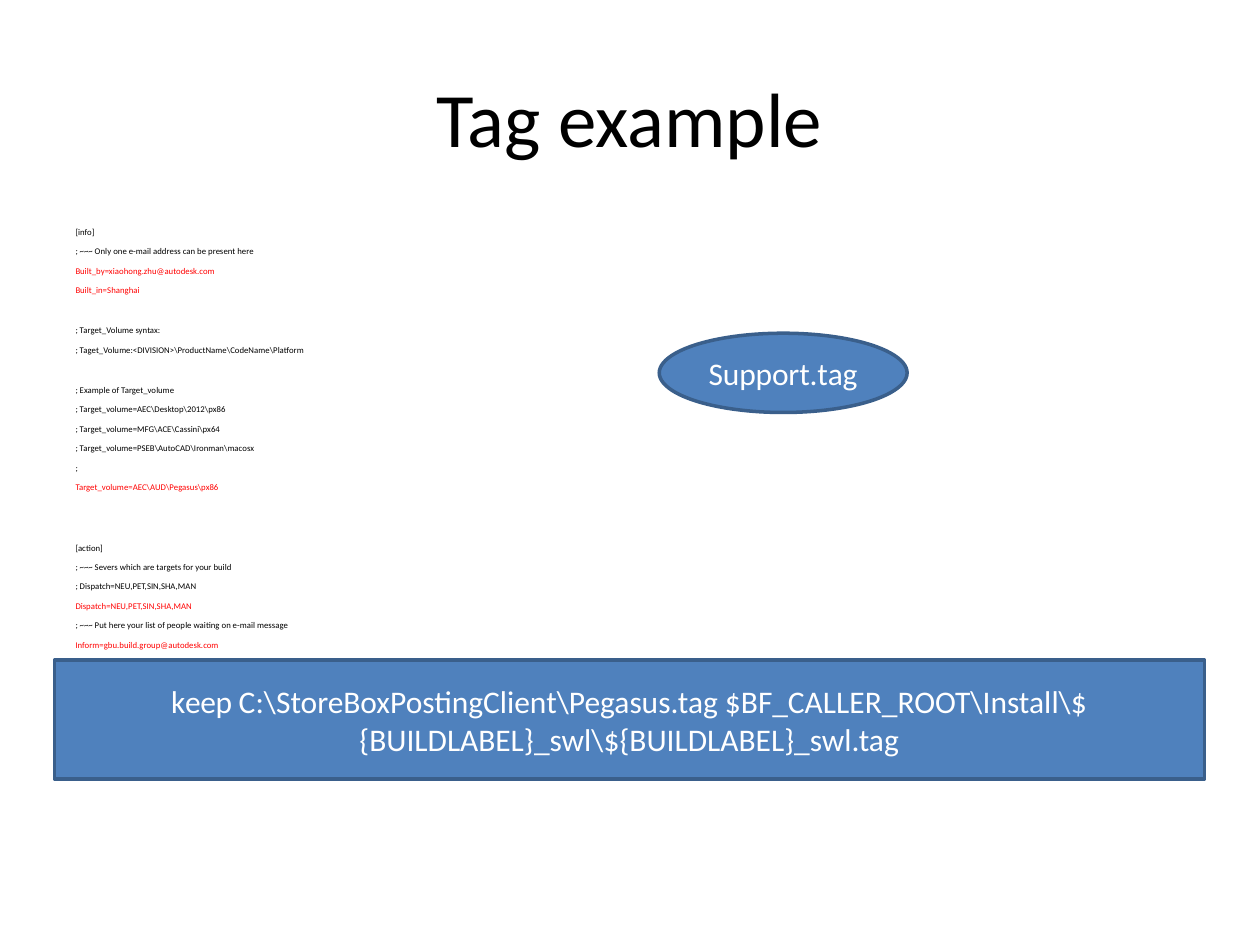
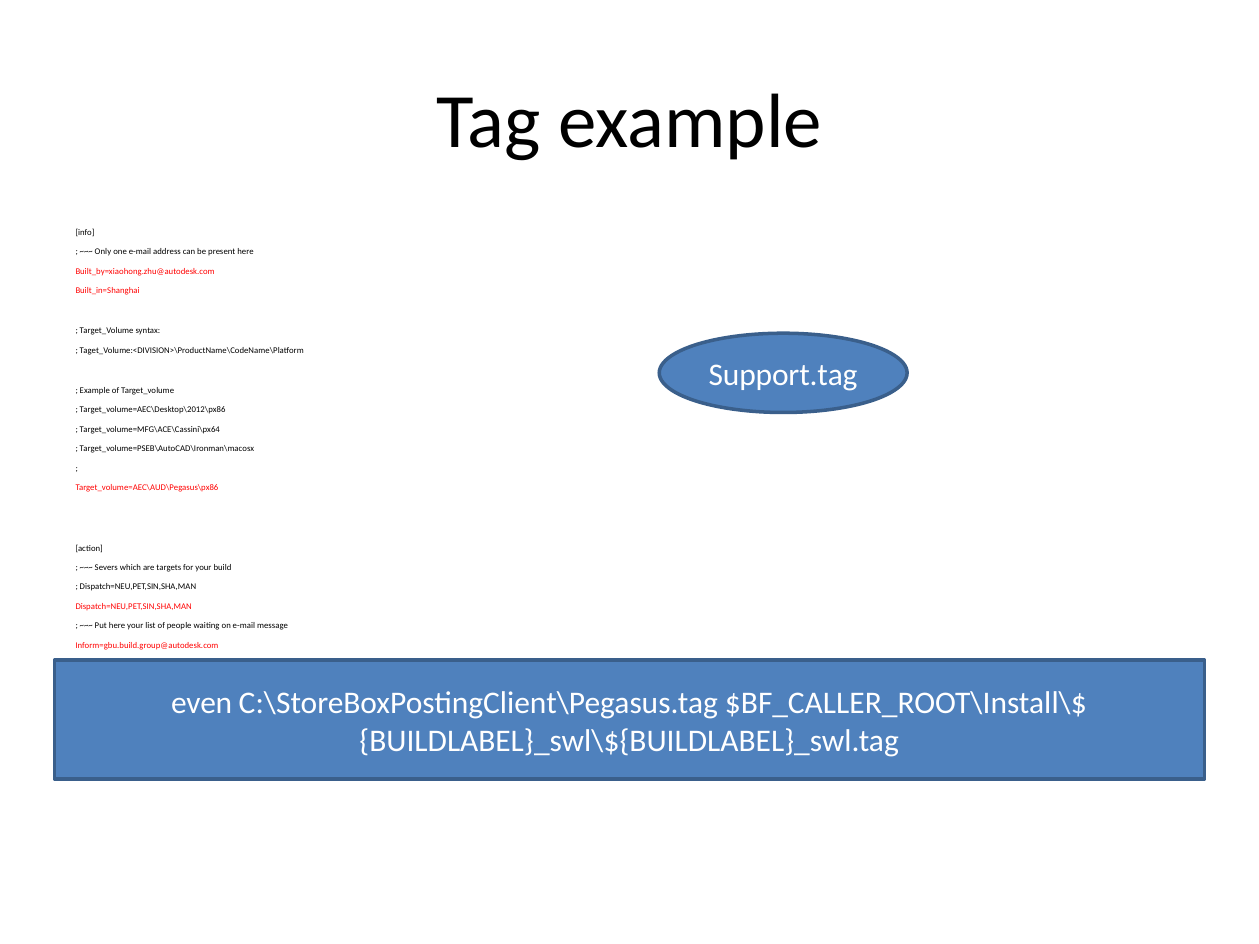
keep: keep -> even
